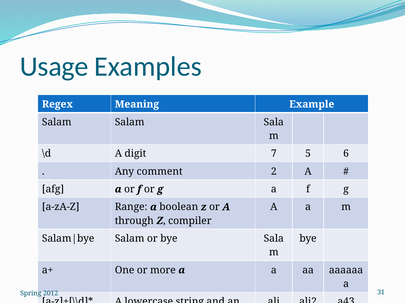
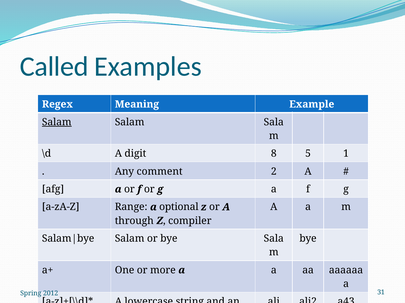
Usage: Usage -> Called
Salam at (57, 122) underline: none -> present
7: 7 -> 8
6: 6 -> 1
a boolean: boolean -> optional
